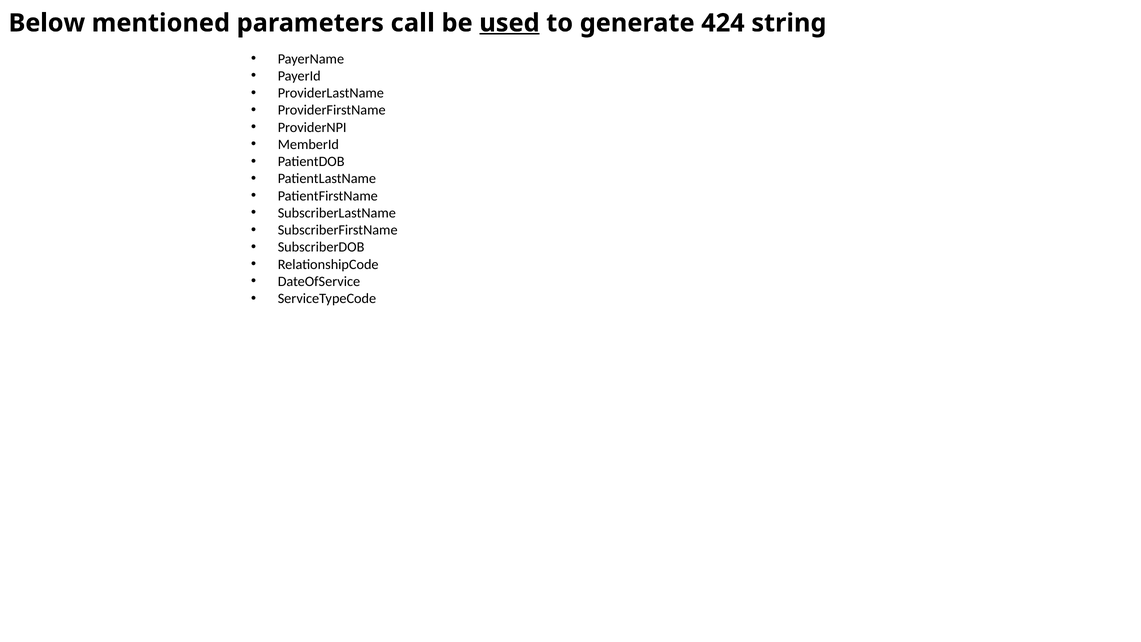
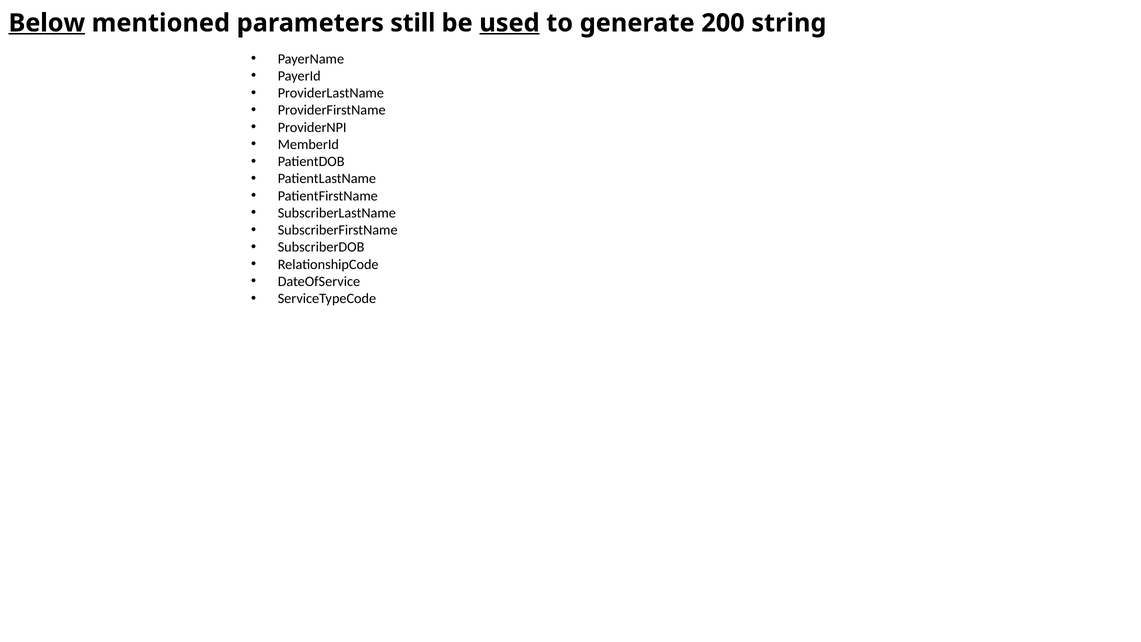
Below underline: none -> present
call: call -> still
424: 424 -> 200
